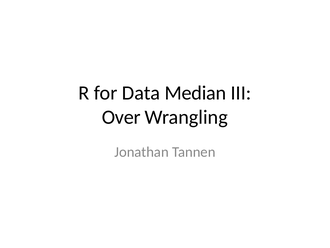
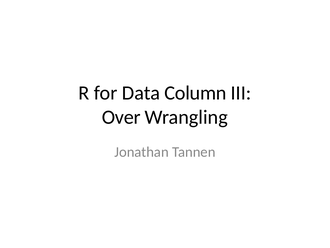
Median: Median -> Column
